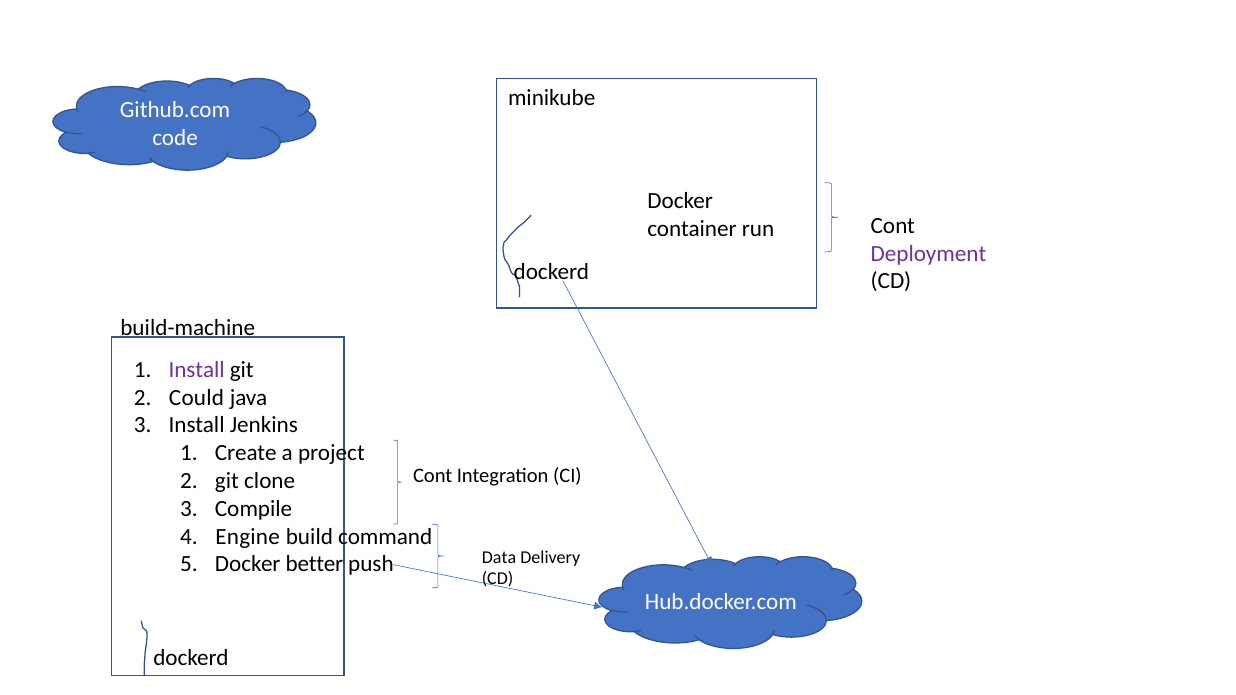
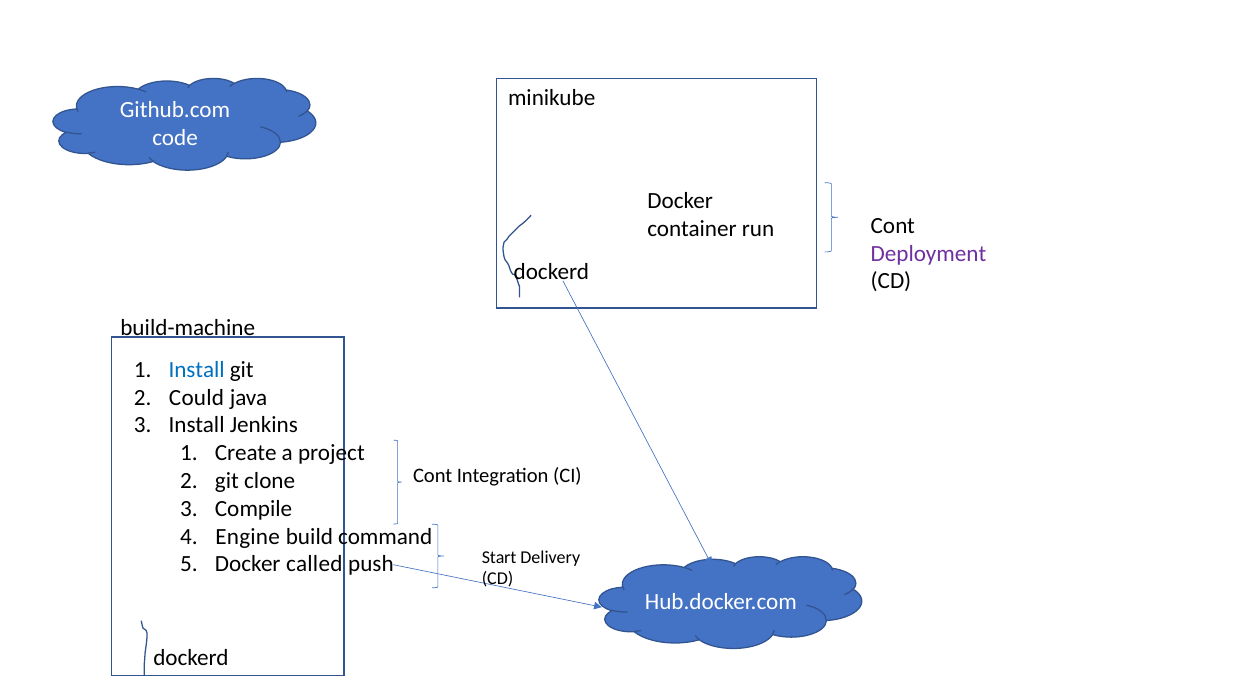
Install at (197, 370) colour: purple -> blue
Data: Data -> Start
better: better -> called
